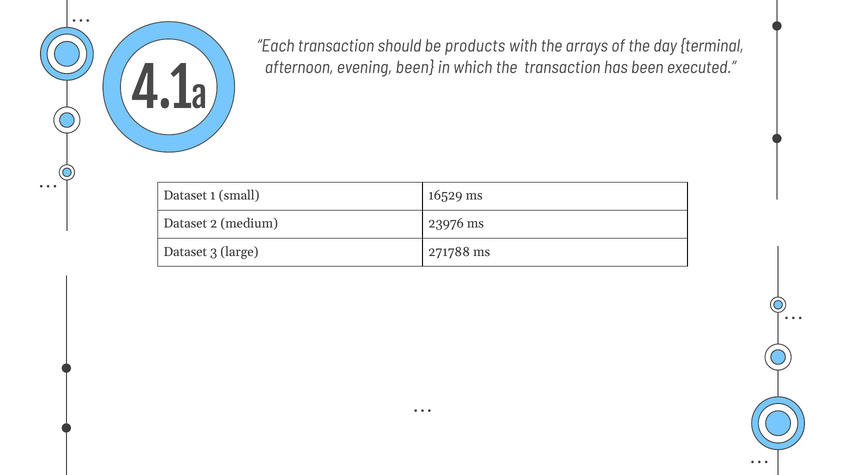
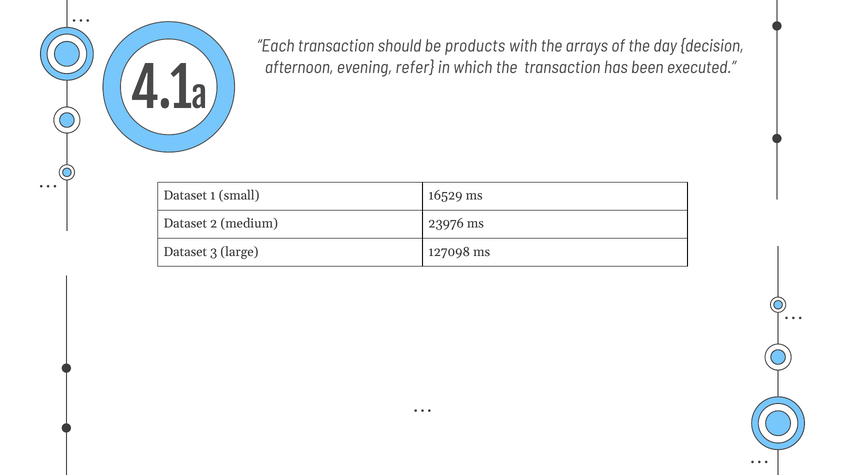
terminal: terminal -> decision
evening been: been -> refer
271788: 271788 -> 127098
